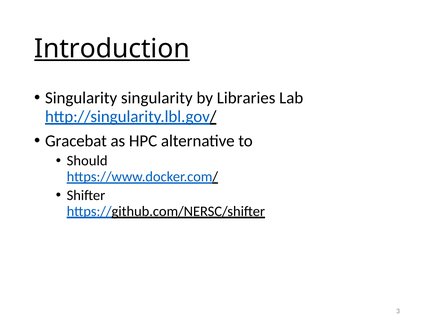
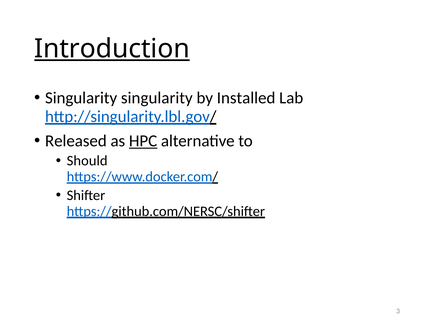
Libraries: Libraries -> Installed
Gracebat: Gracebat -> Released
HPC underline: none -> present
